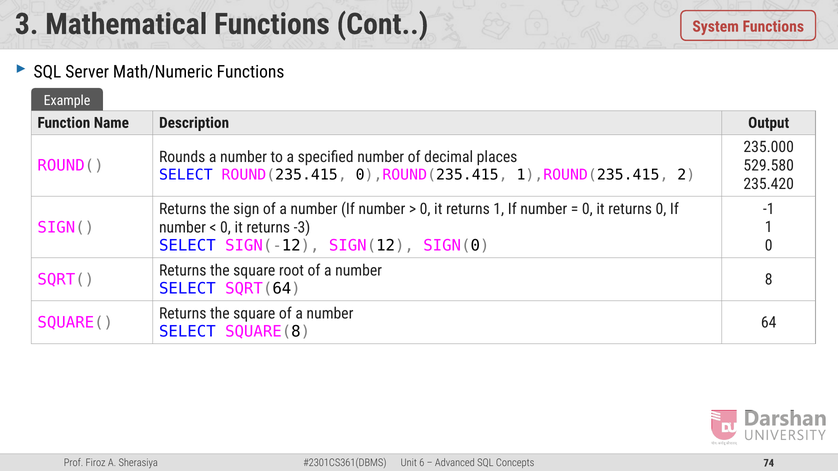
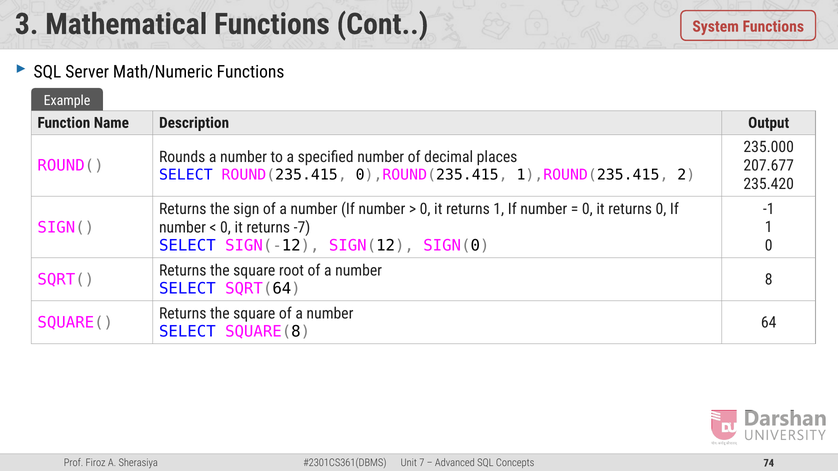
529.580: 529.580 -> 207.677
-3: -3 -> -7
6: 6 -> 7
